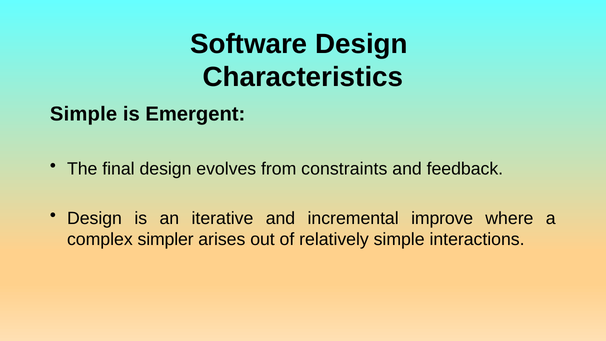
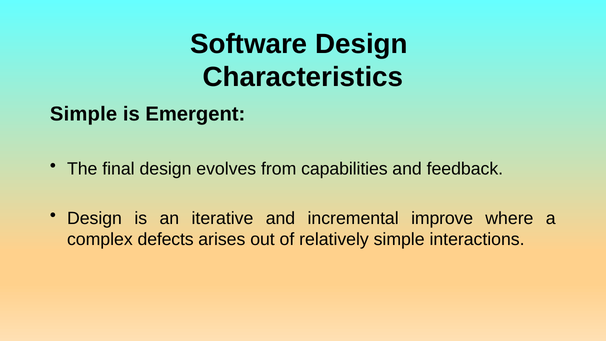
constraints: constraints -> capabilities
simpler: simpler -> defects
